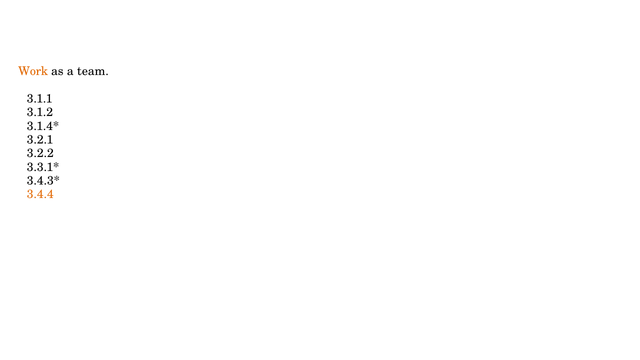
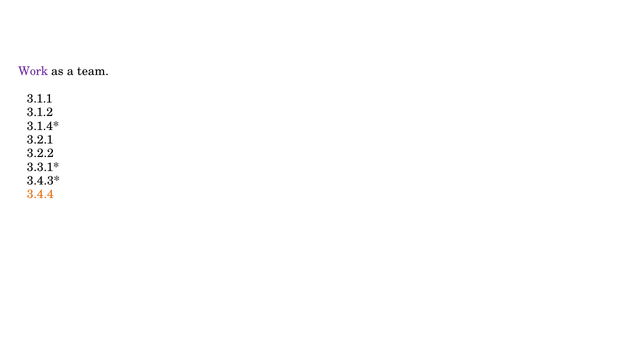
Work colour: orange -> purple
